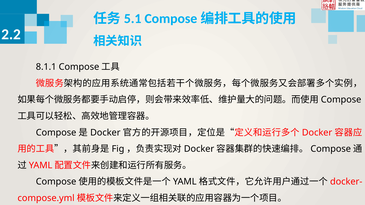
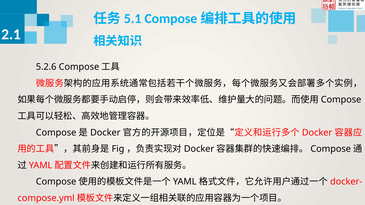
2.2: 2.2 -> 2.1
8.1.1: 8.1.1 -> 5.2.6
